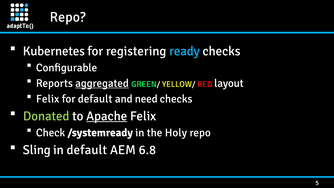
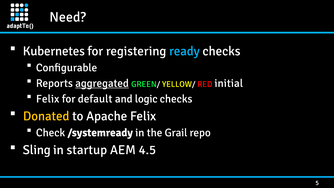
Repo at (68, 17): Repo -> Need
layout: layout -> initial
need: need -> logic
Donated colour: light green -> yellow
Apache underline: present -> none
Holy: Holy -> Grail
in default: default -> startup
6.8: 6.8 -> 4.5
